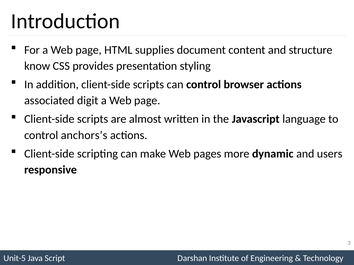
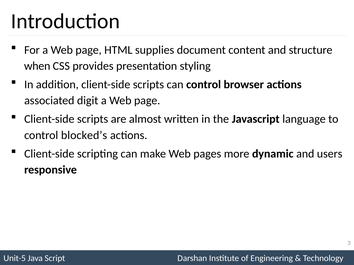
know: know -> when
anchors’s: anchors’s -> blocked’s
